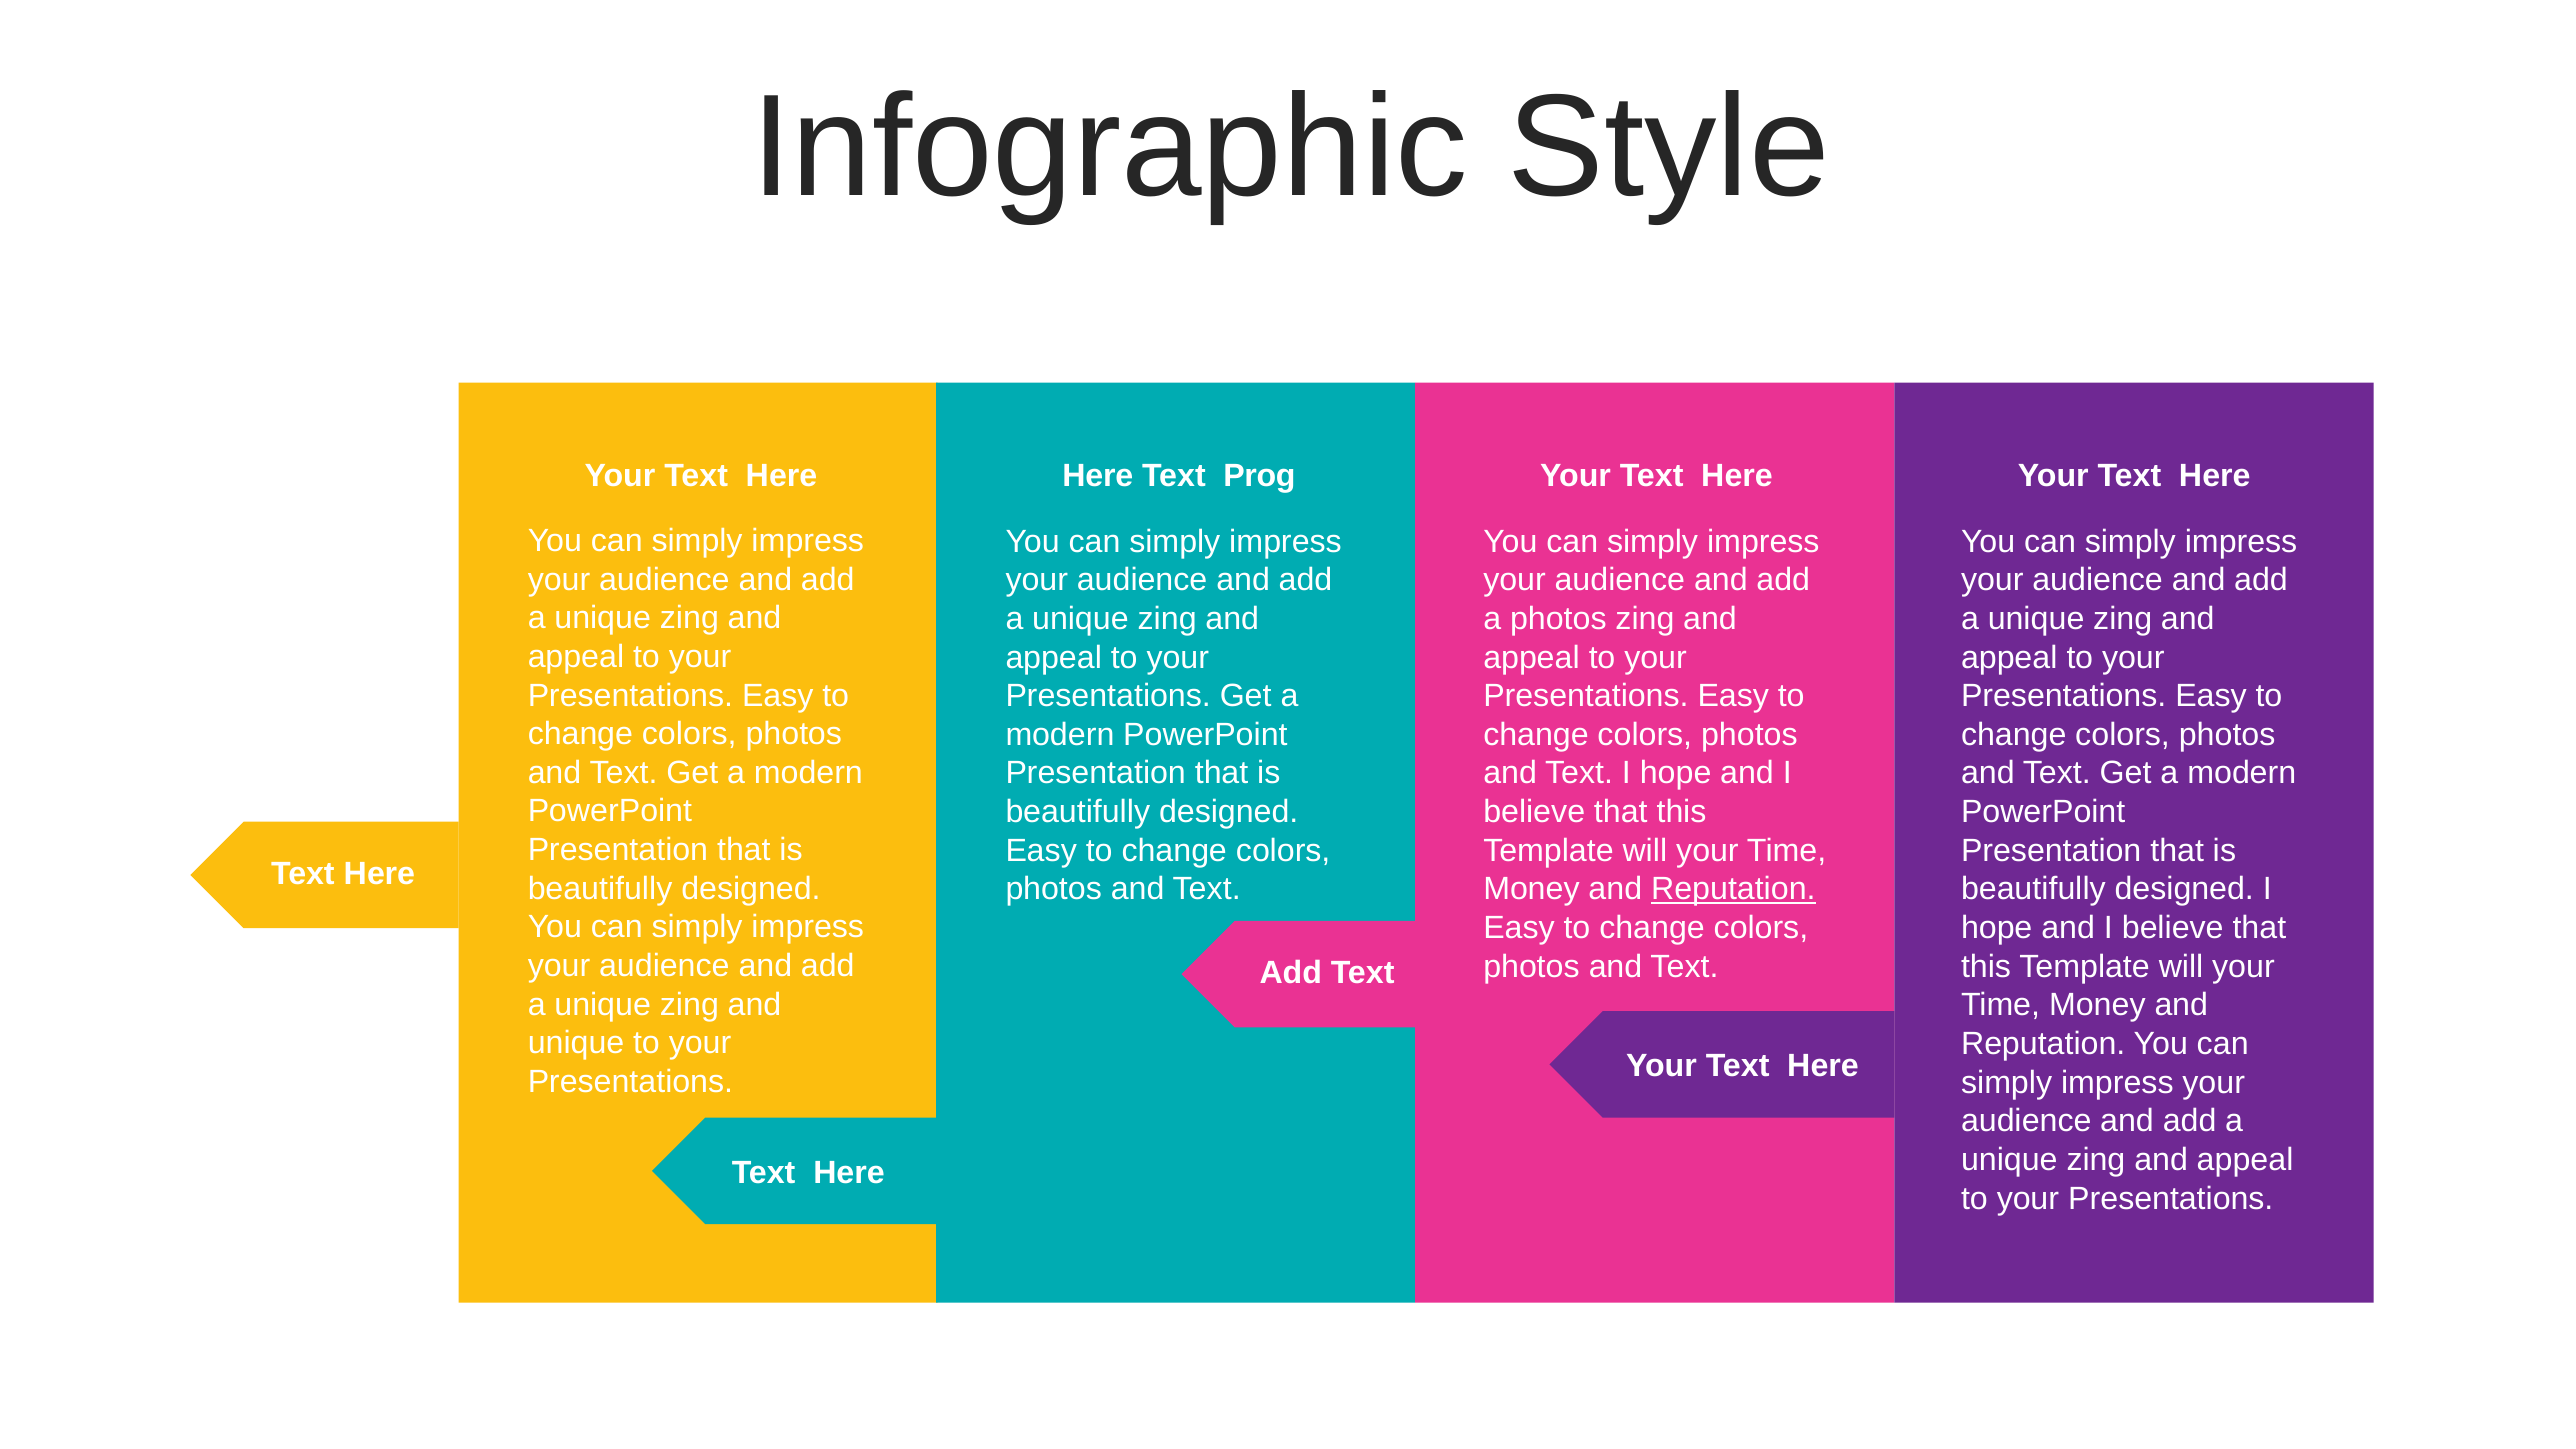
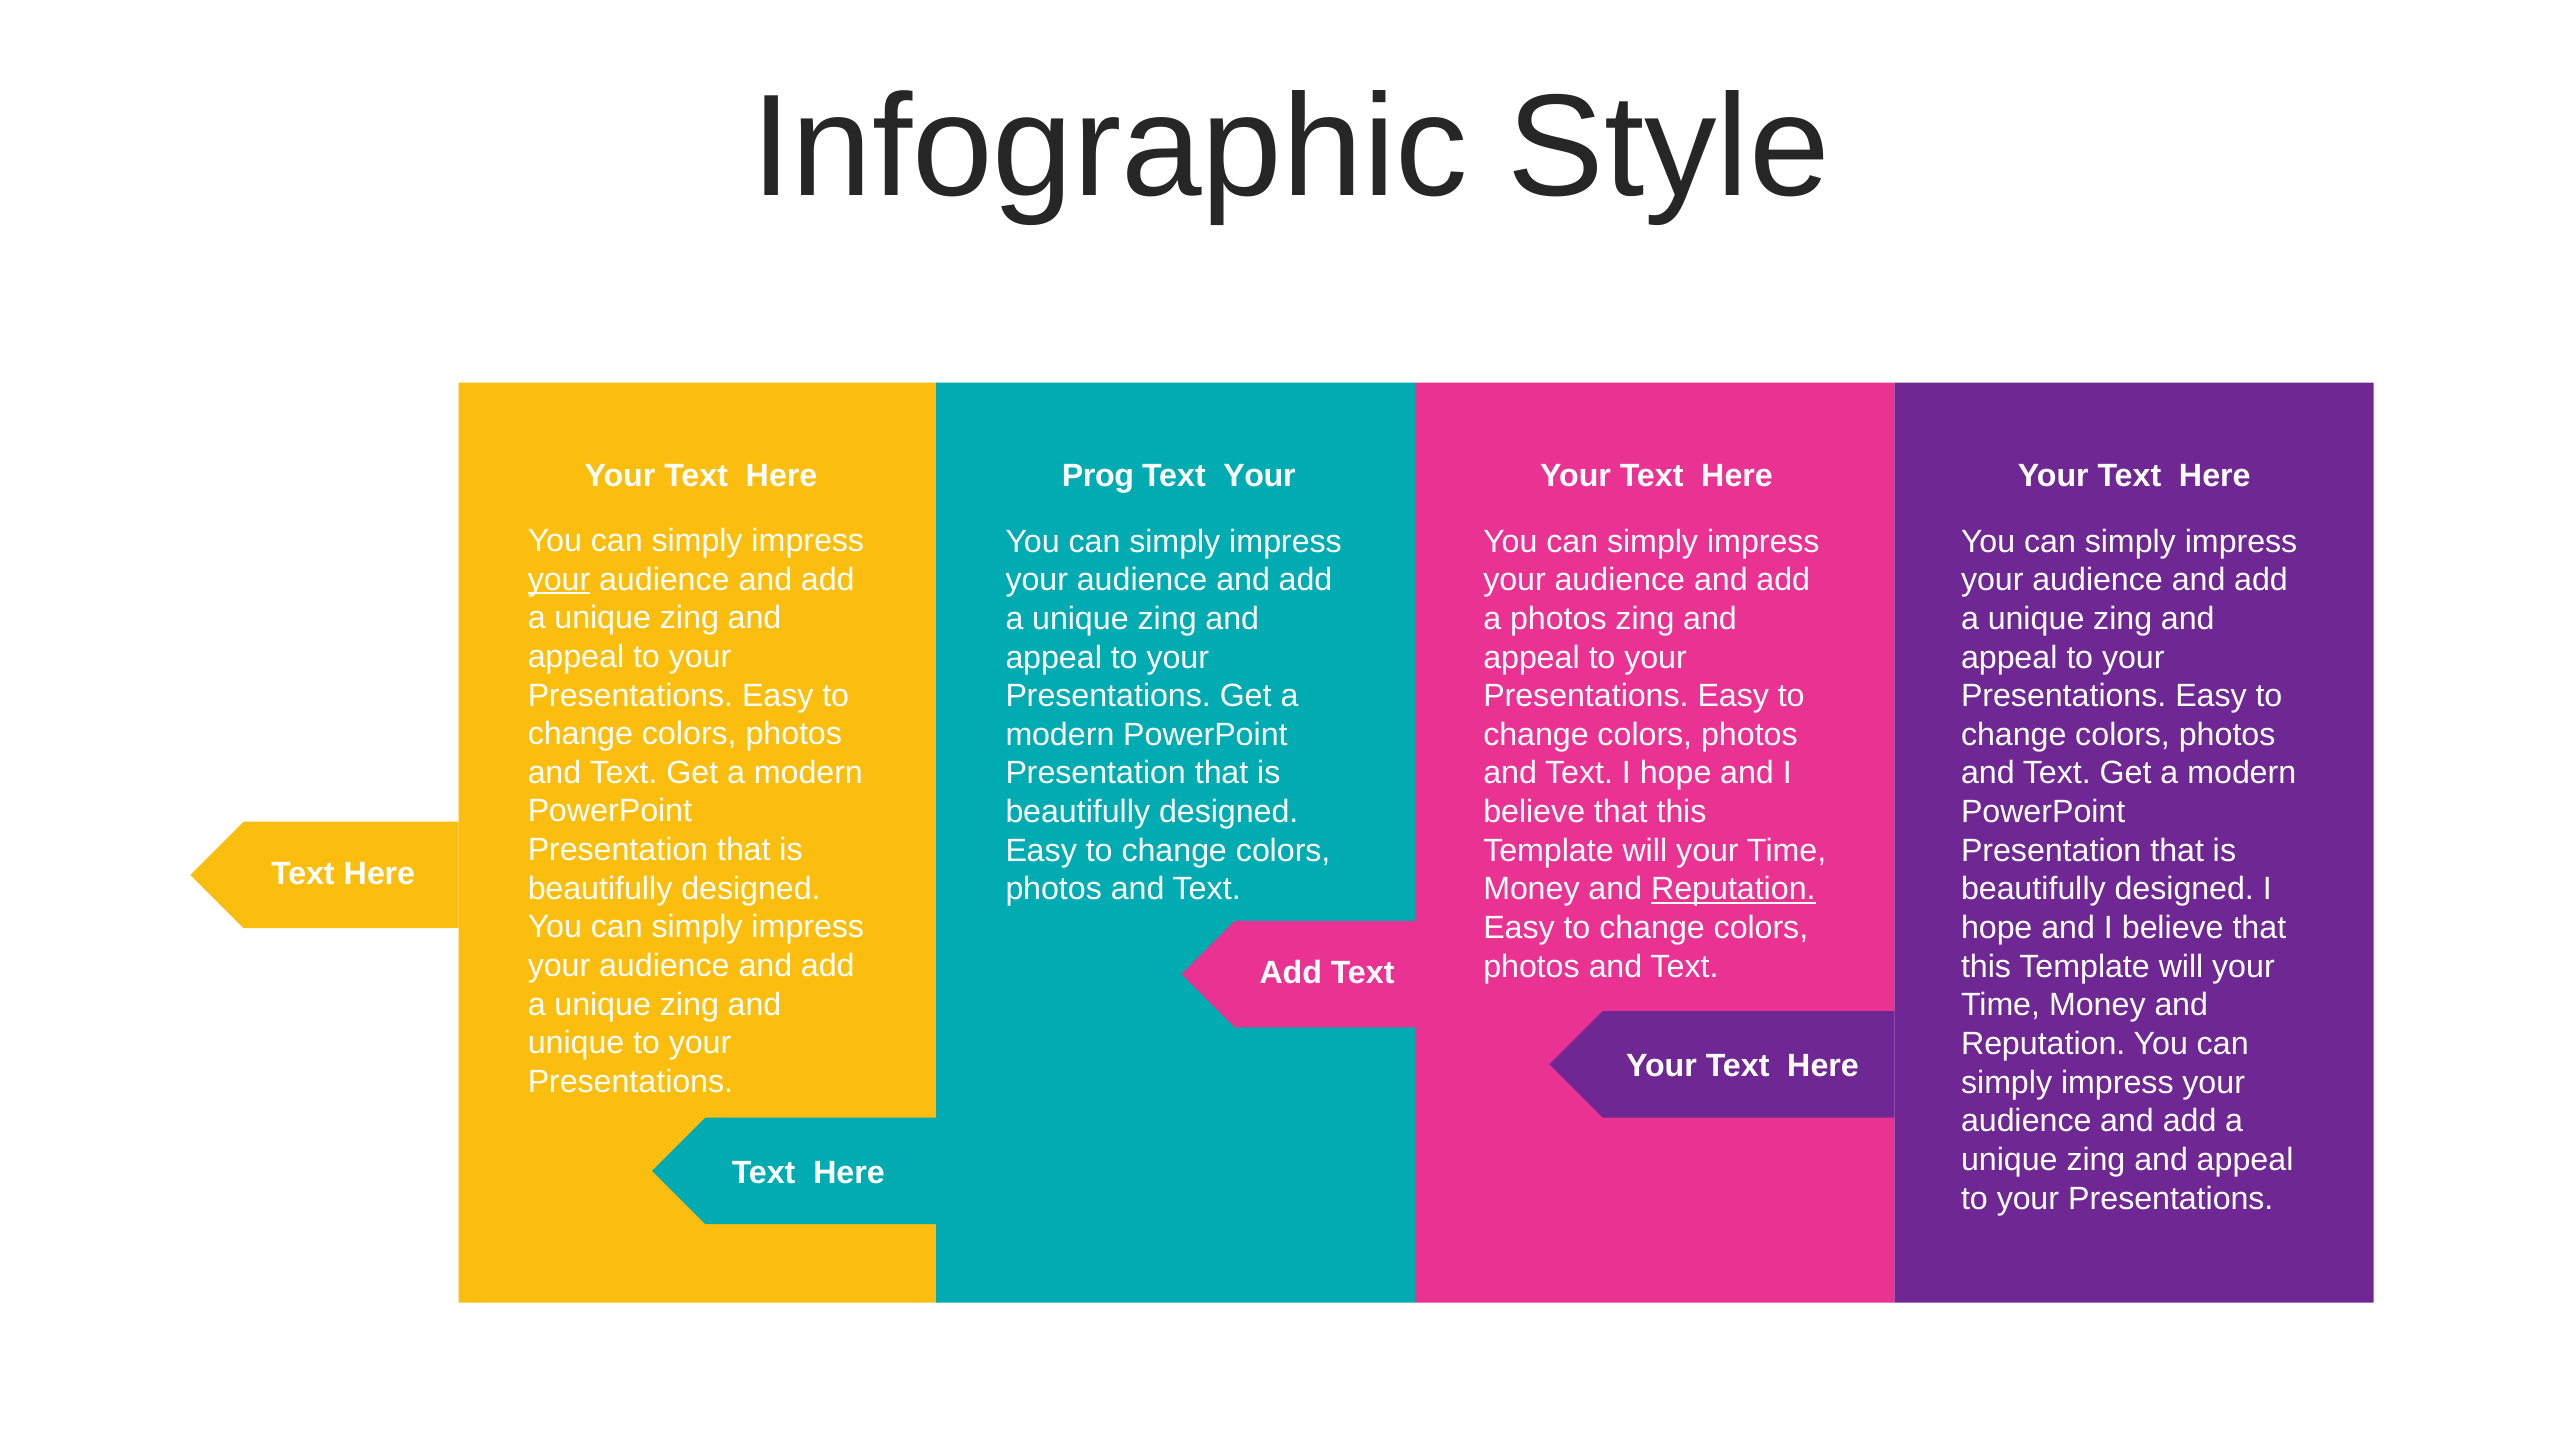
Here at (1098, 476): Here -> Prog
Prog at (1259, 476): Prog -> Your
your at (559, 579) underline: none -> present
